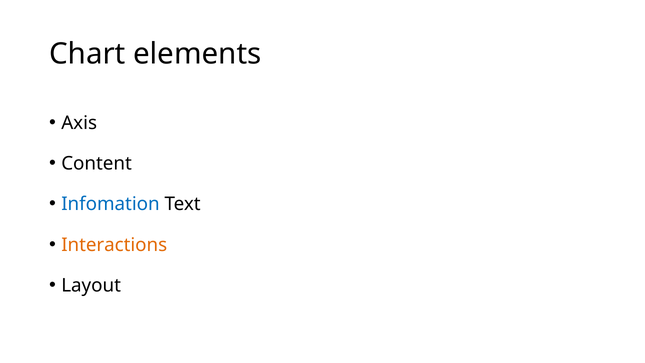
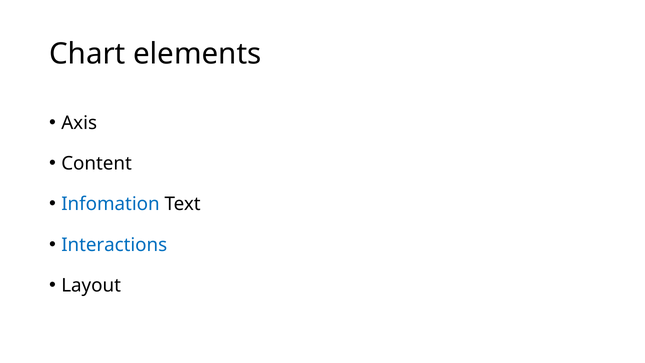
Interactions colour: orange -> blue
